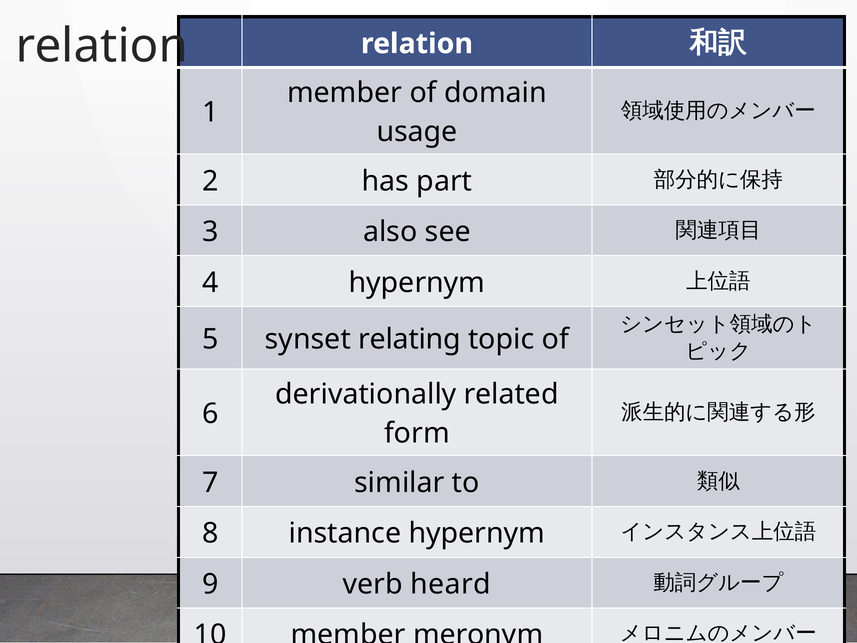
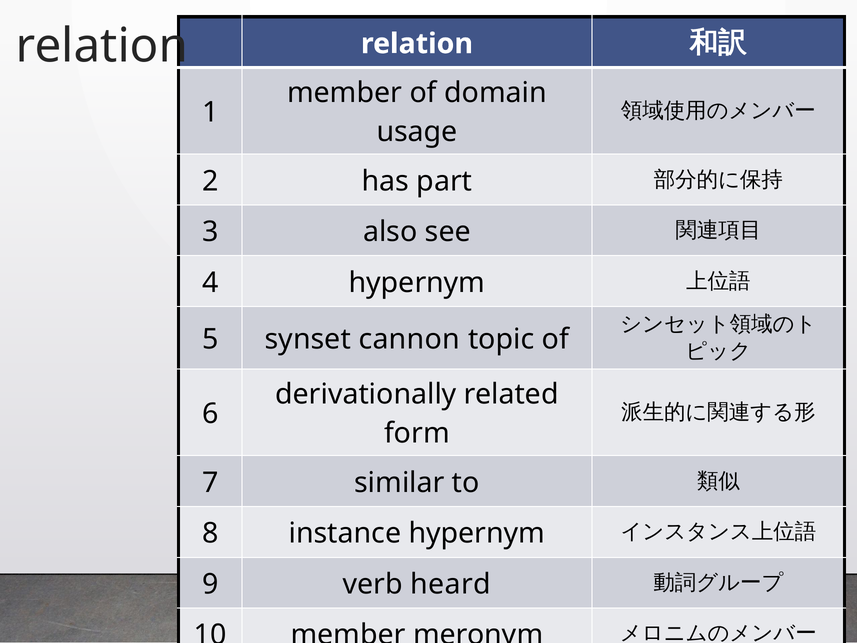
relating: relating -> cannon
